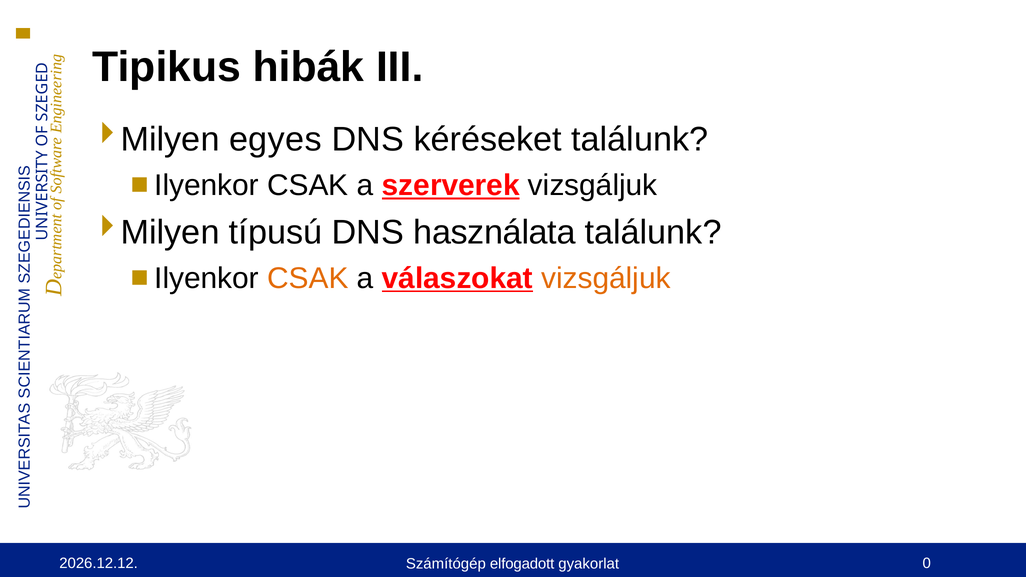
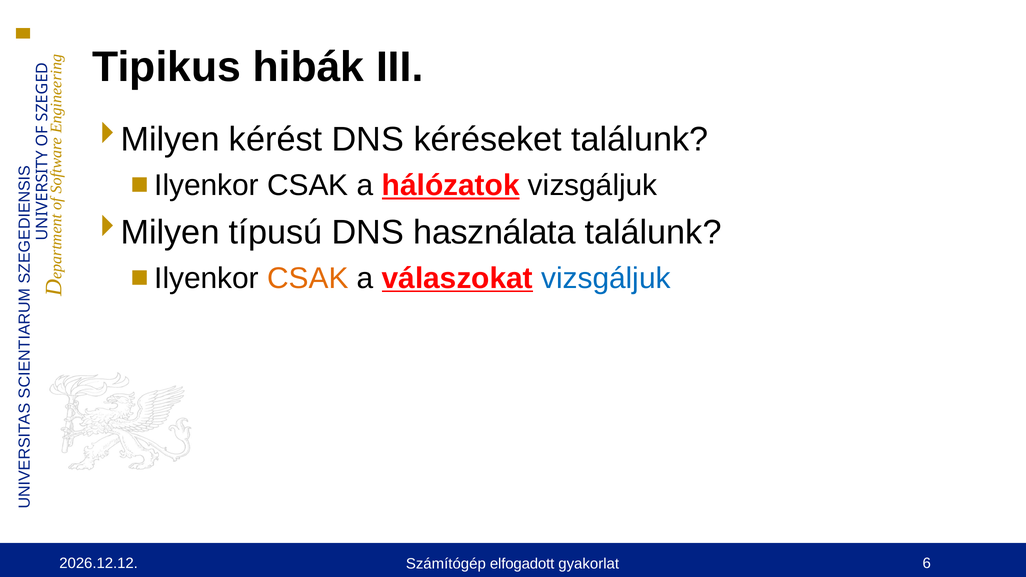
egyes: egyes -> kérést
szerverek: szerverek -> hálózatok
vizsgáljuk at (606, 278) colour: orange -> blue
0: 0 -> 6
